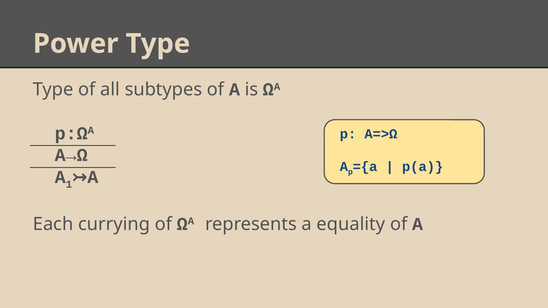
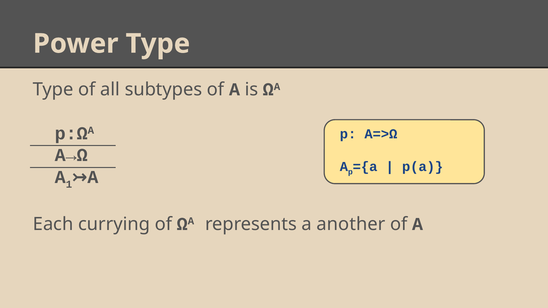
equality: equality -> another
